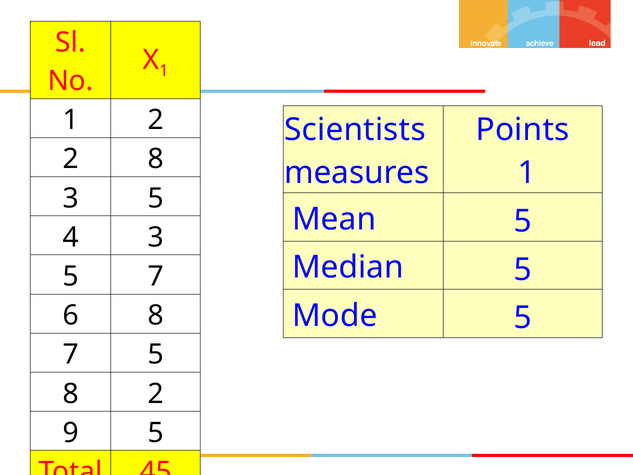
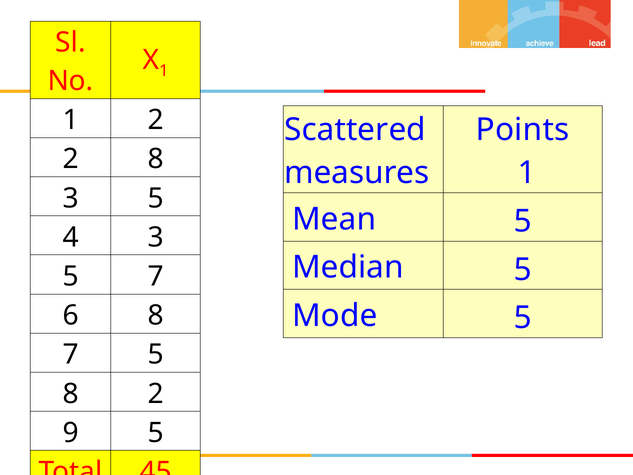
Scientists: Scientists -> Scattered
